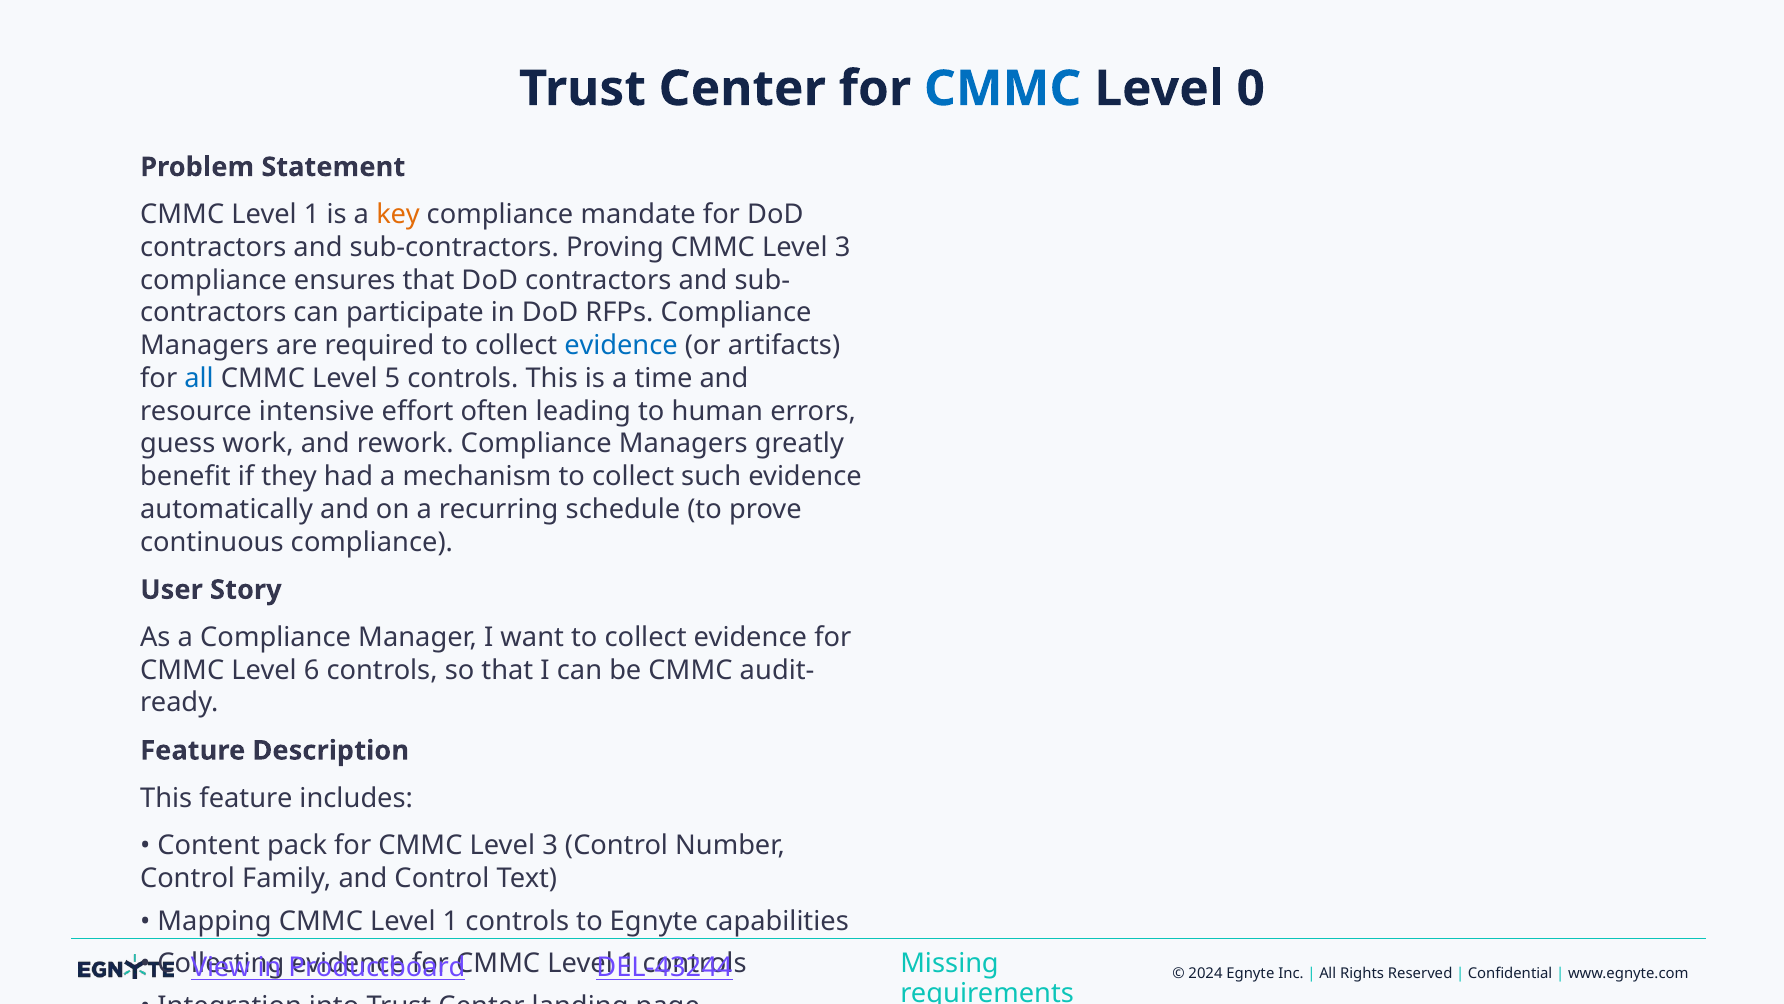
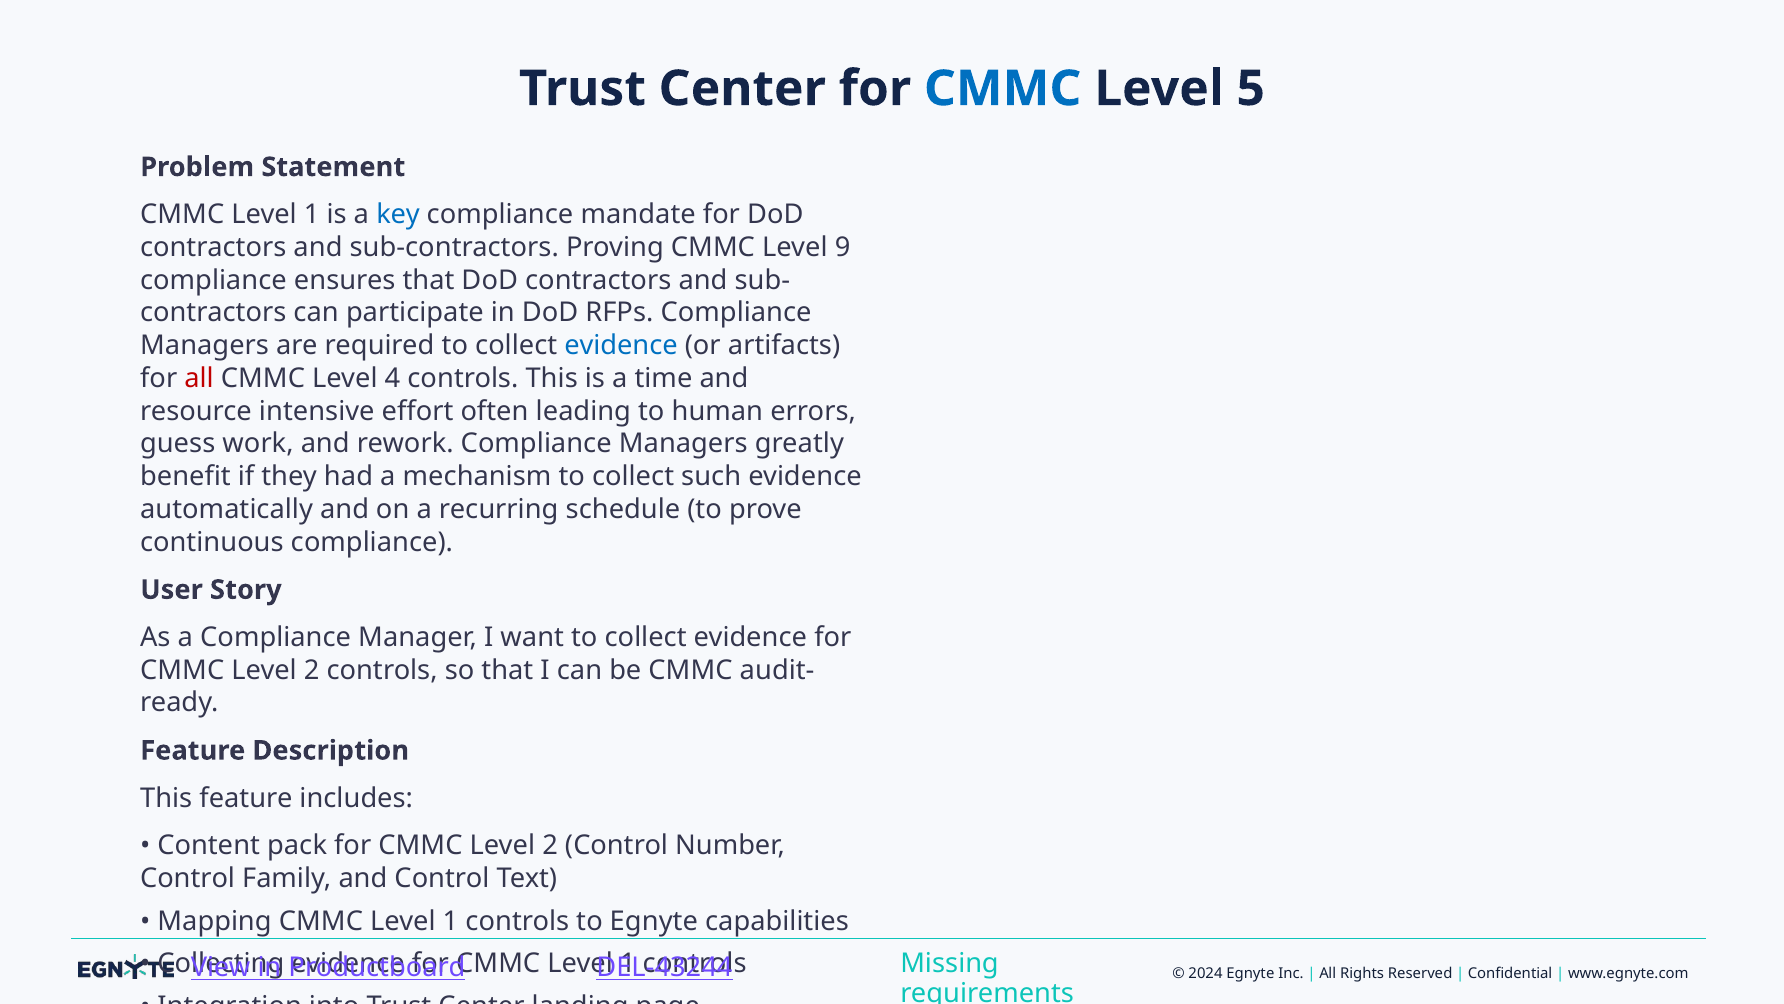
0: 0 -> 5
key colour: orange -> blue
Proving CMMC Level 3: 3 -> 9
all at (199, 378) colour: blue -> red
5: 5 -> 4
6 at (312, 670): 6 -> 2
3 at (550, 846): 3 -> 2
